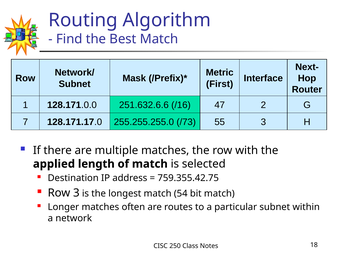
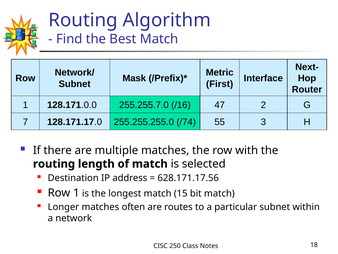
251.632.6.6: 251.632.6.6 -> 255.255.7.0
/73: /73 -> /74
applied at (54, 164): applied -> routing
759.355.42.75: 759.355.42.75 -> 628.171.17.56
Row 3: 3 -> 1
54: 54 -> 15
